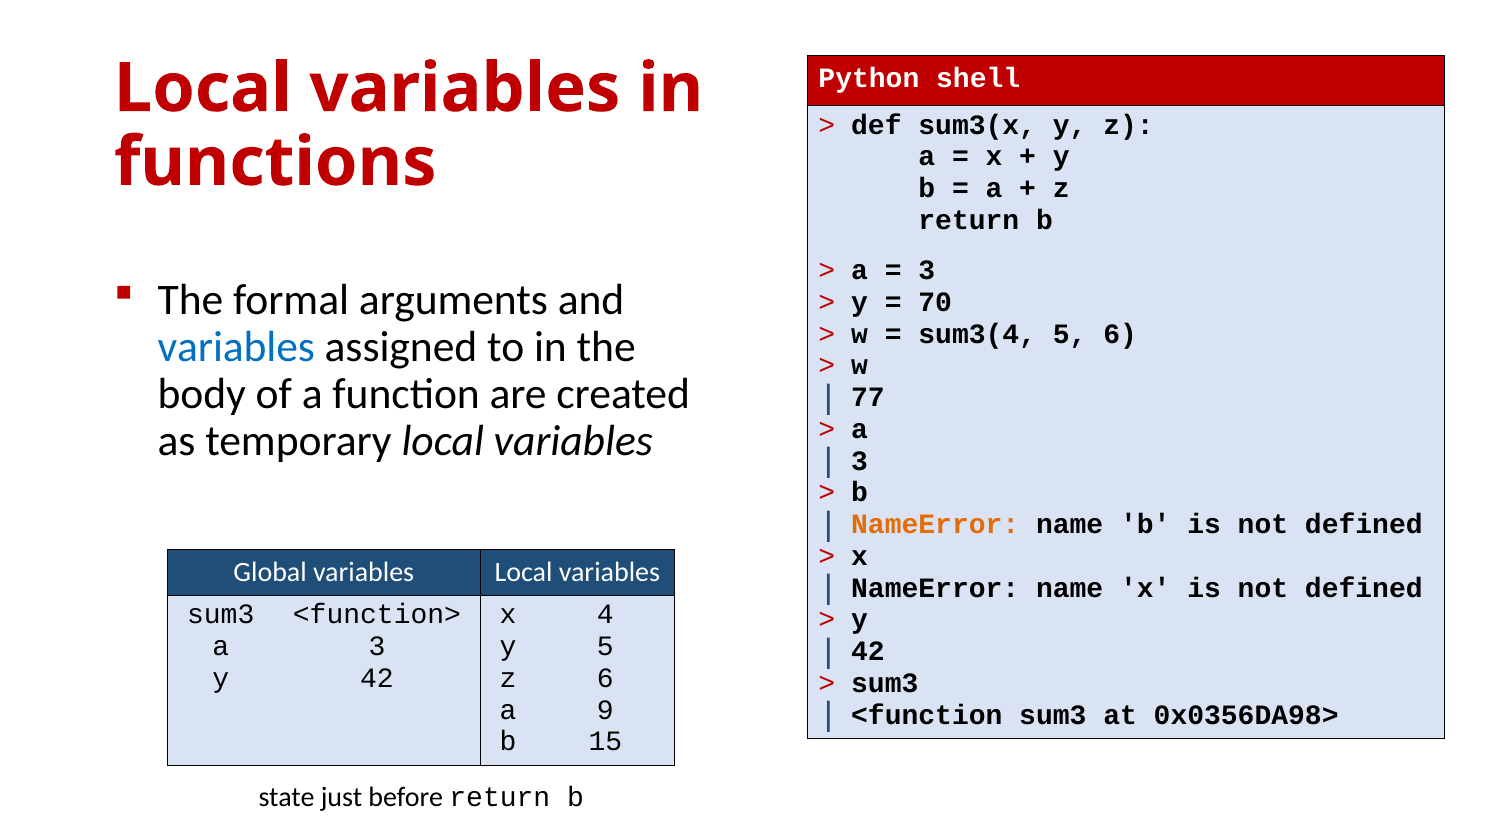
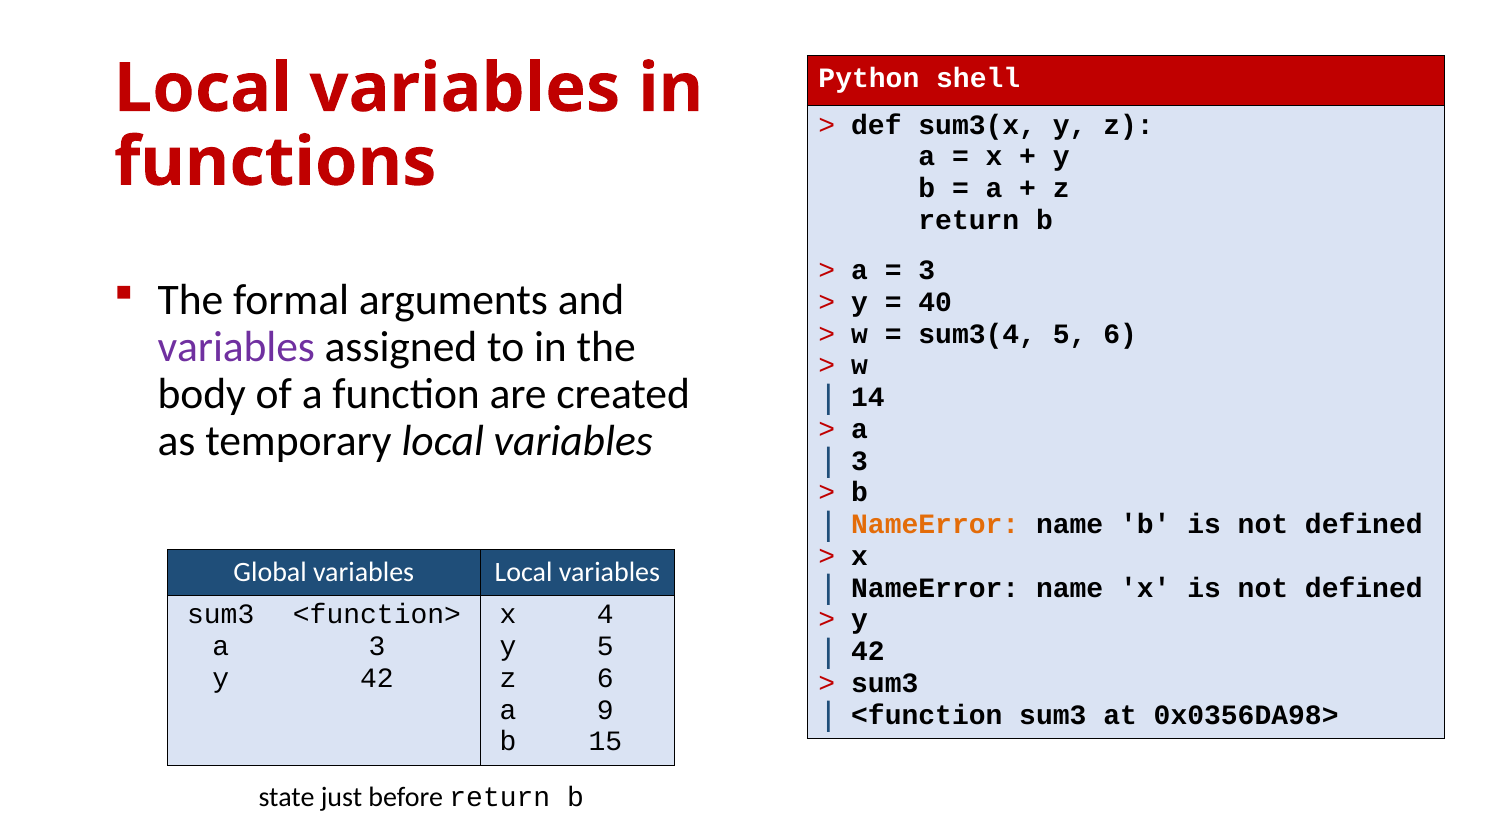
70: 70 -> 40
variables at (236, 347) colour: blue -> purple
77: 77 -> 14
